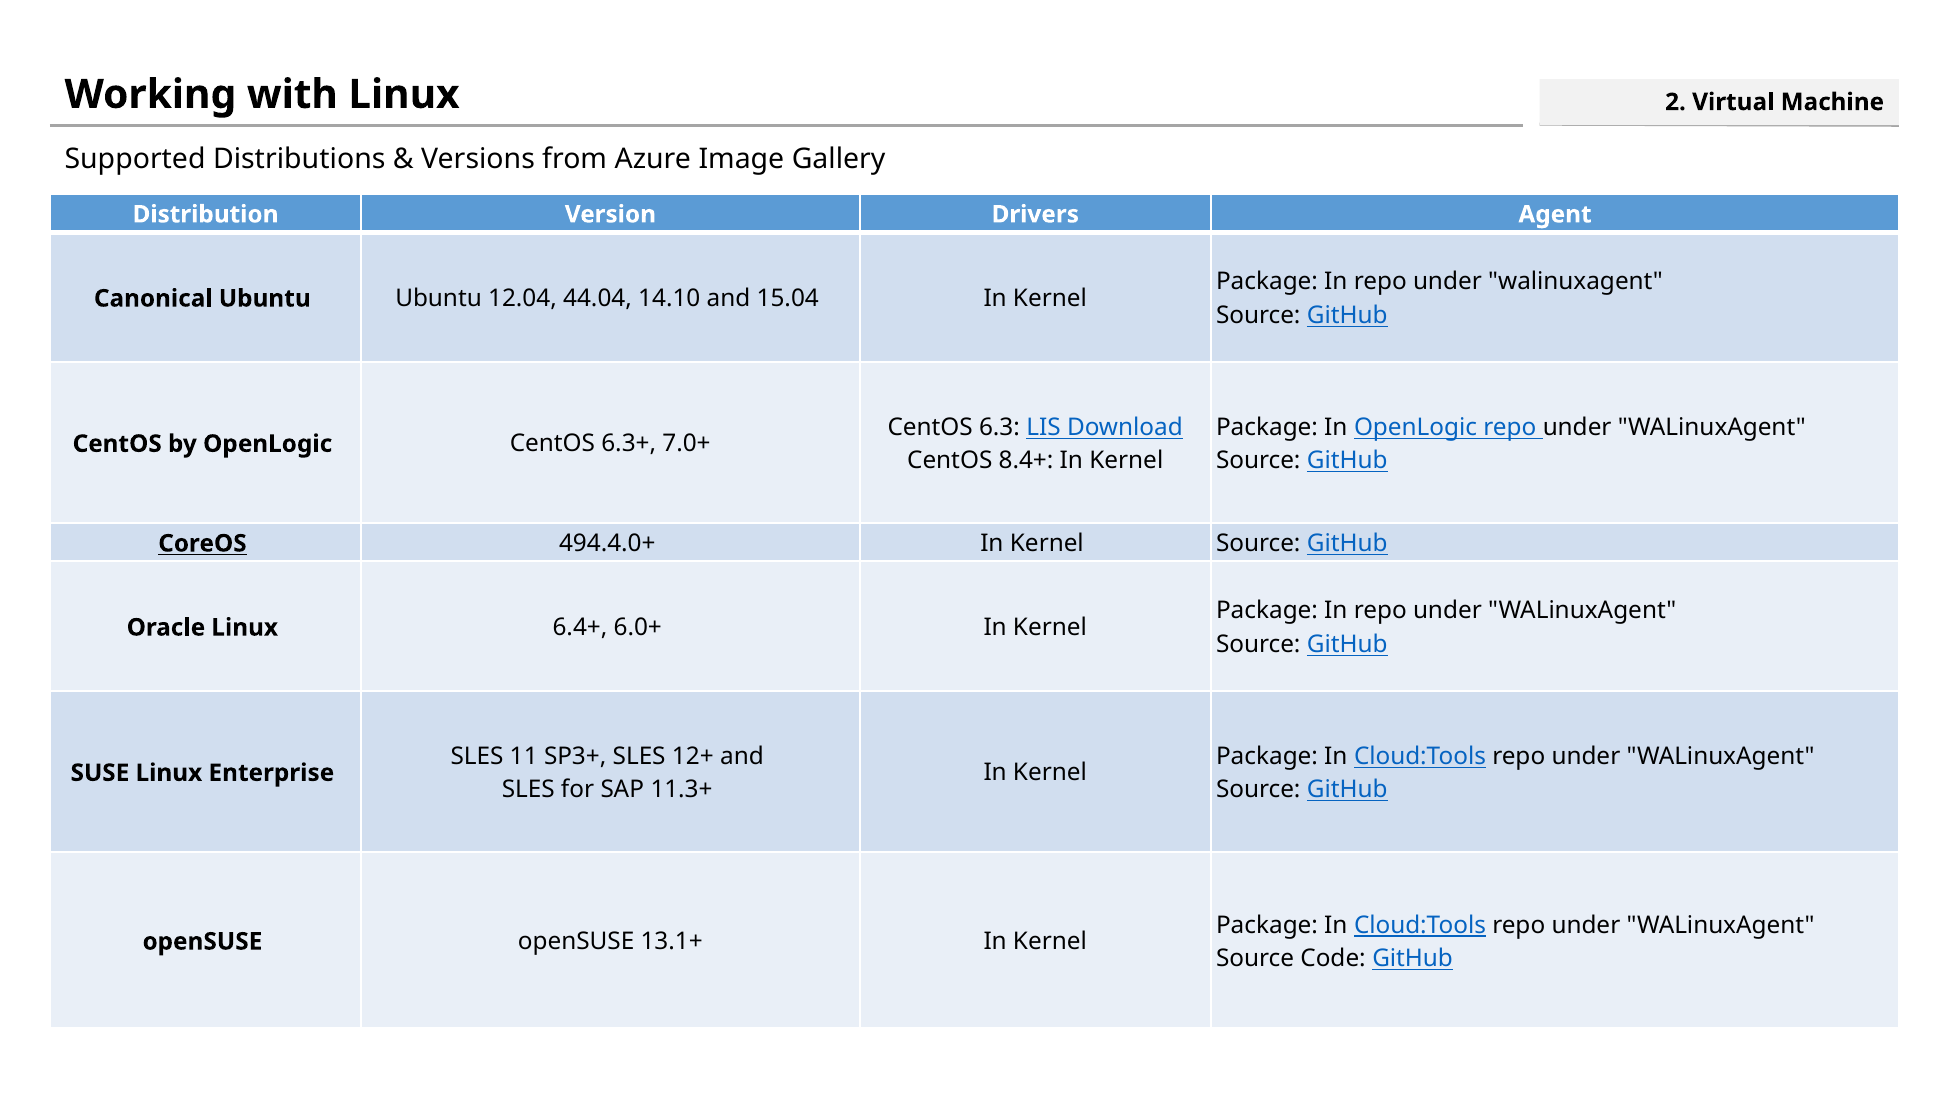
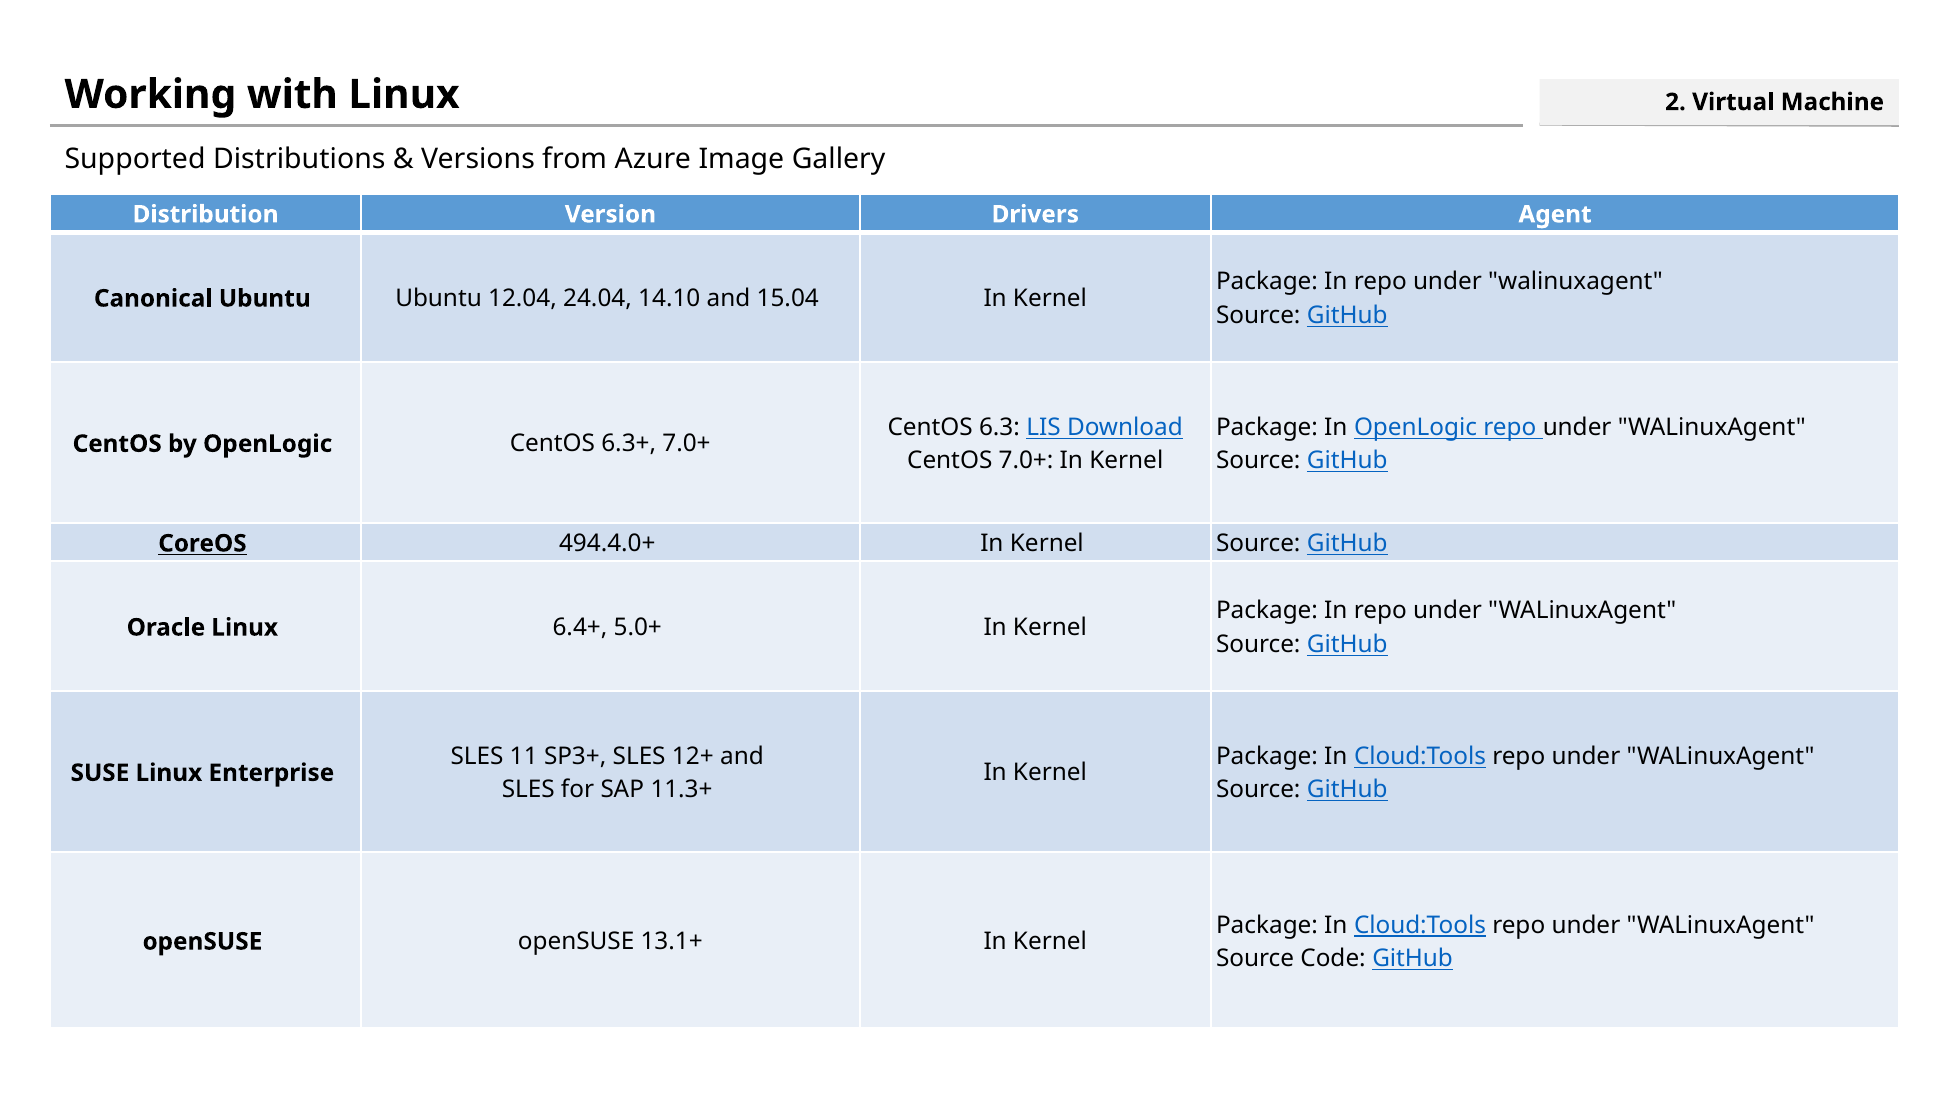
44.04: 44.04 -> 24.04
CentOS 8.4+: 8.4+ -> 7.0+
6.0+: 6.0+ -> 5.0+
